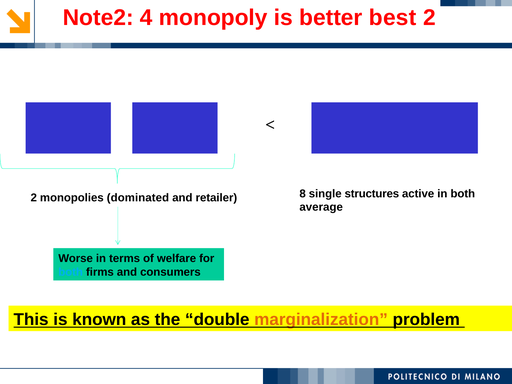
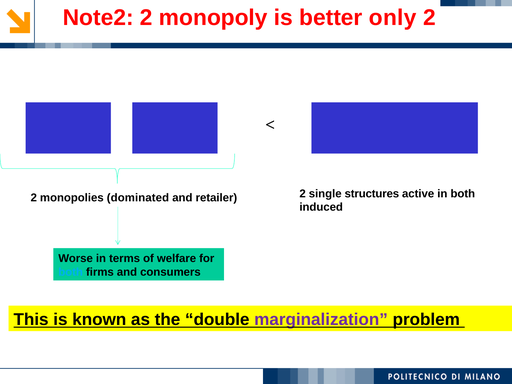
Note2 4: 4 -> 2
best: best -> only
retailer 8: 8 -> 2
average: average -> induced
marginalization colour: orange -> purple
